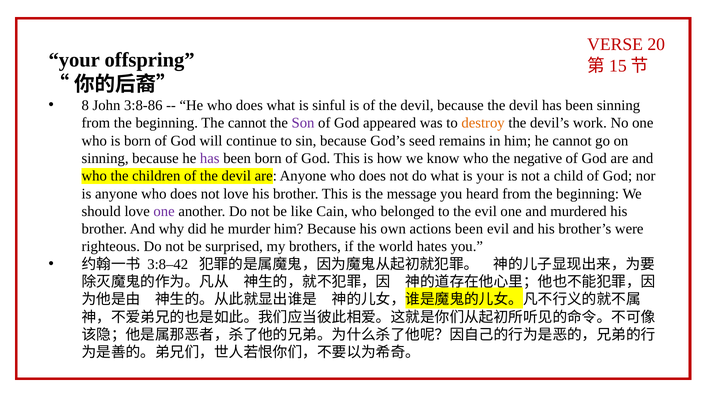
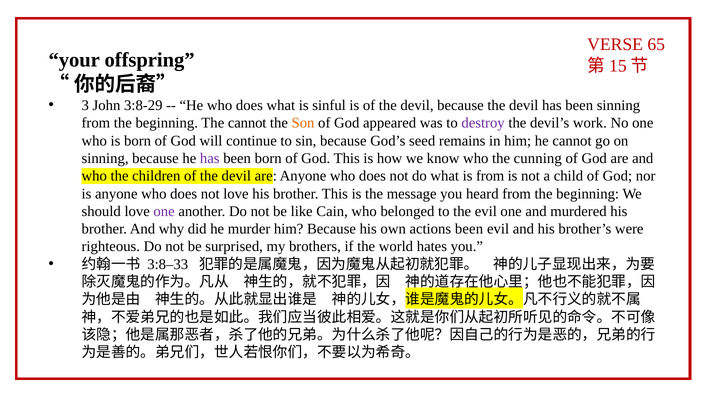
20: 20 -> 65
8: 8 -> 3
3:8-86: 3:8-86 -> 3:8-29
Son colour: purple -> orange
destroy colour: orange -> purple
negative: negative -> cunning
is your: your -> from
3:8–42: 3:8–42 -> 3:8–33
